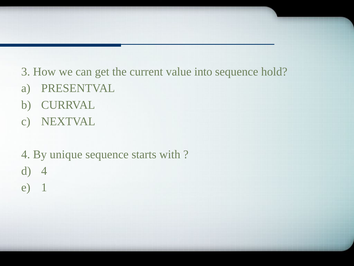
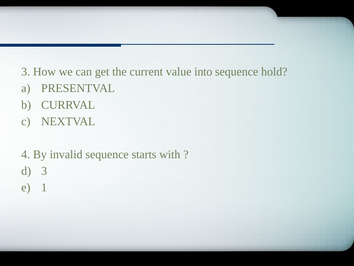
unique: unique -> invalid
4 at (44, 171): 4 -> 3
